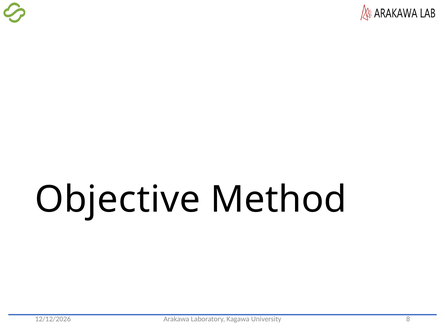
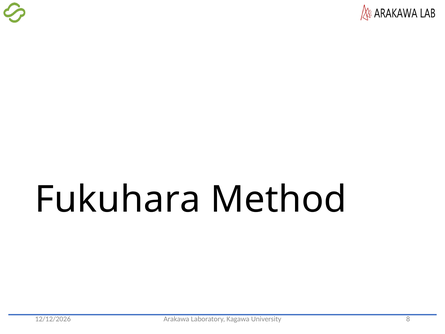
Objective: Objective -> Fukuhara
